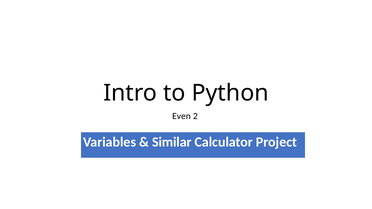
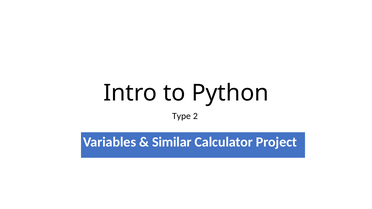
Even: Even -> Type
